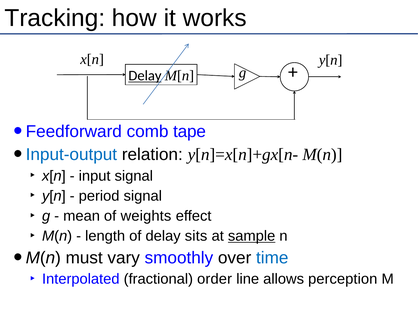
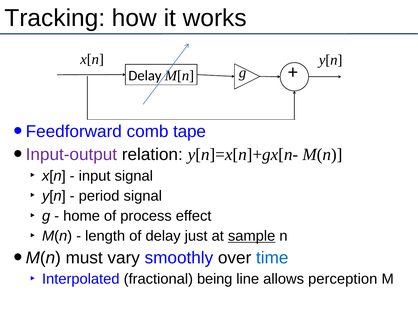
Delay at (145, 76) underline: present -> none
Input-output colour: blue -> purple
mean: mean -> home
weights: weights -> process
sits: sits -> just
order: order -> being
